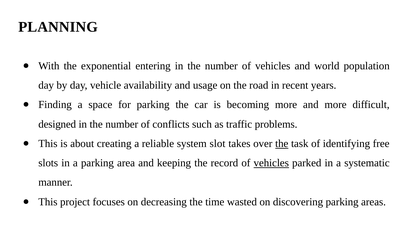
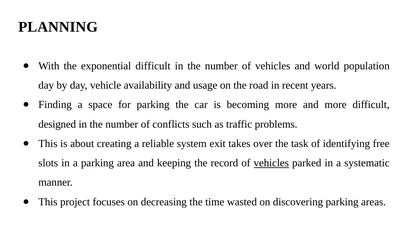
exponential entering: entering -> difficult
slot: slot -> exit
the at (282, 143) underline: present -> none
